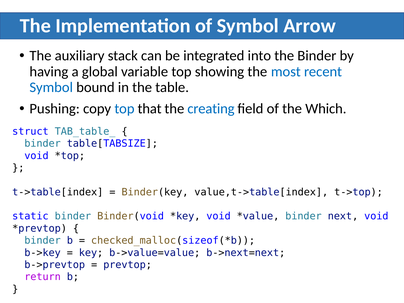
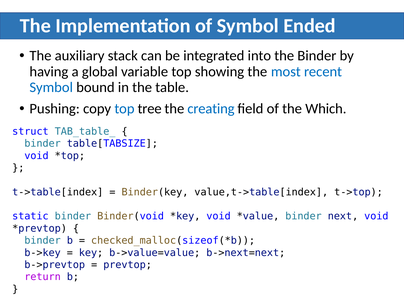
Arrow: Arrow -> Ended
that: that -> tree
